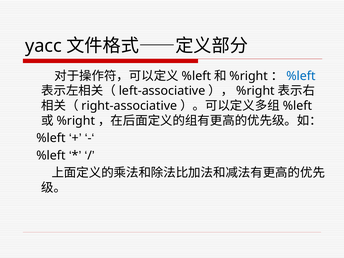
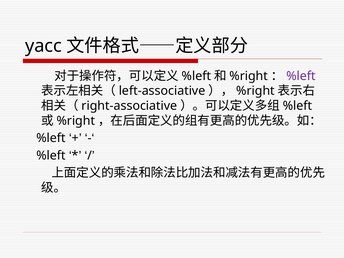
%left at (301, 76) colour: blue -> purple
